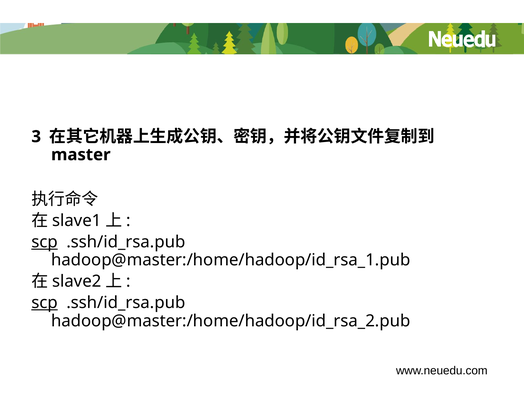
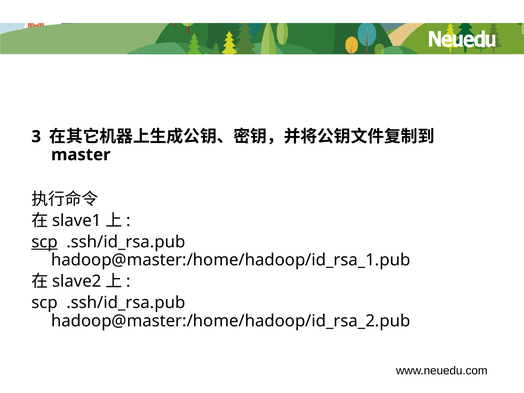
scp at (45, 303) underline: present -> none
